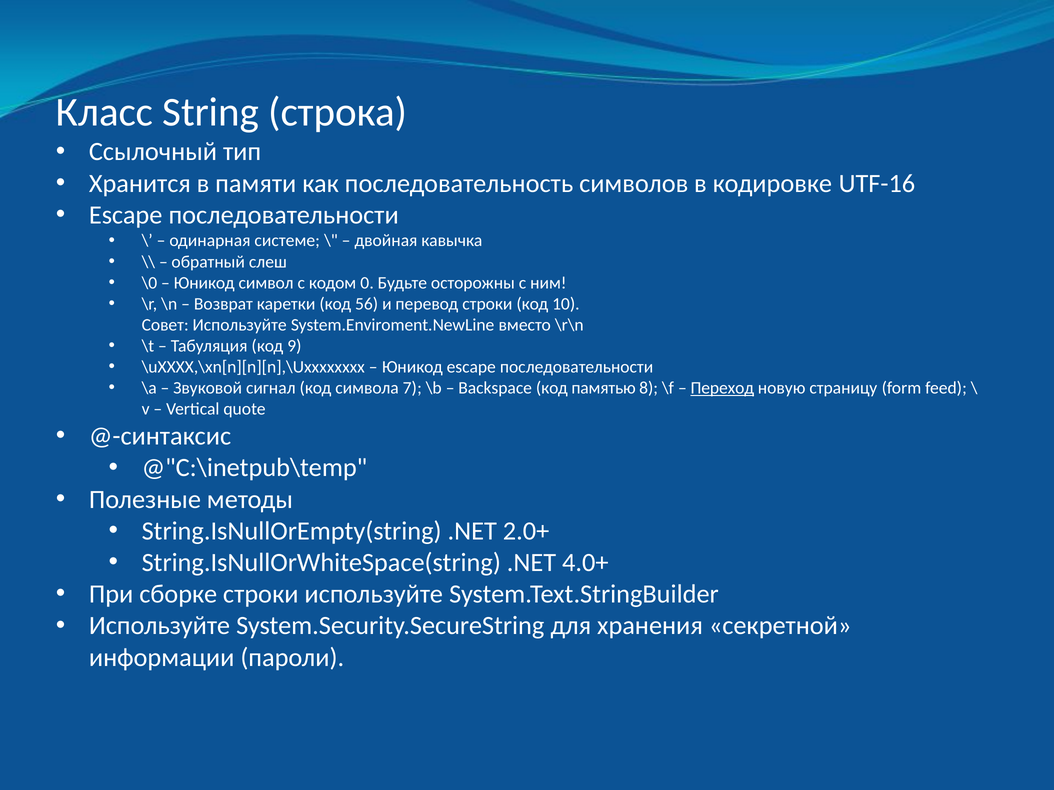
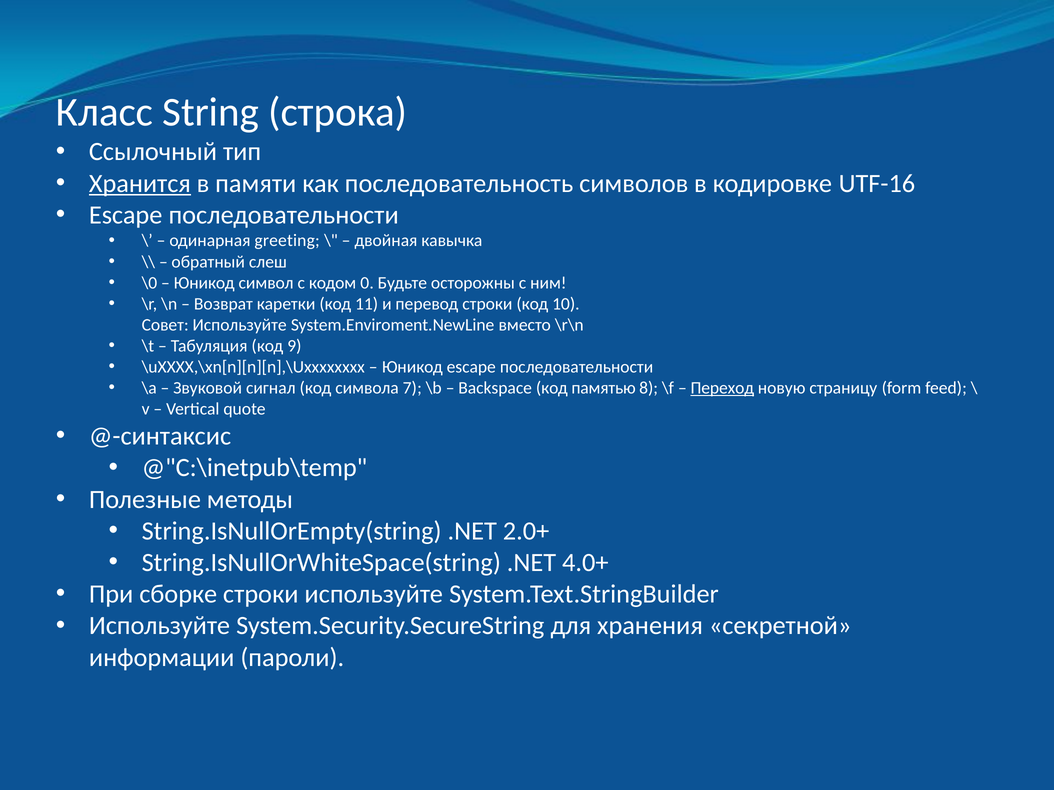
Хранится underline: none -> present
системе: системе -> greeting
56: 56 -> 11
